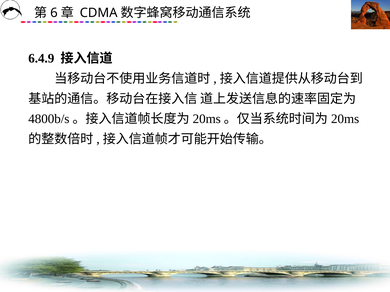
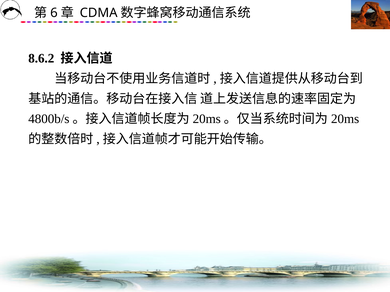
6.4.9: 6.4.9 -> 8.6.2
